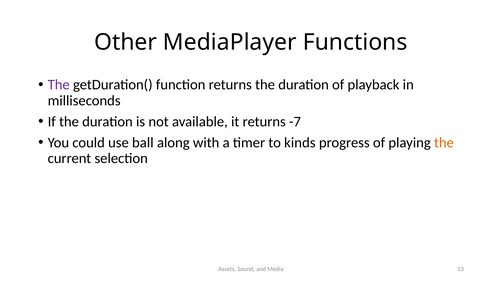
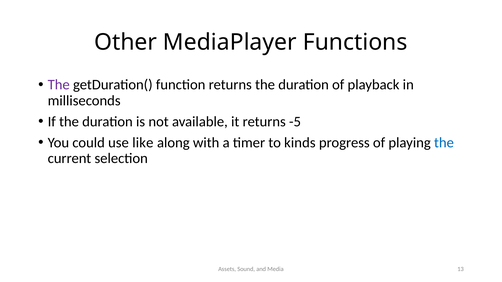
-7: -7 -> -5
ball: ball -> like
the at (444, 143) colour: orange -> blue
